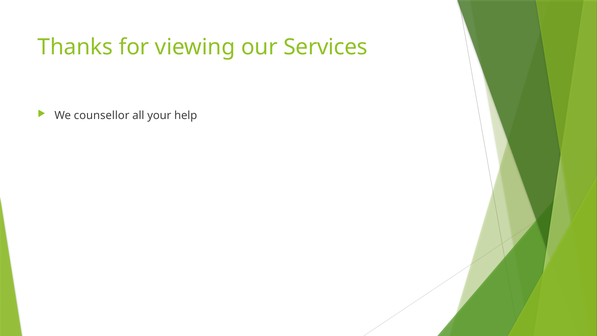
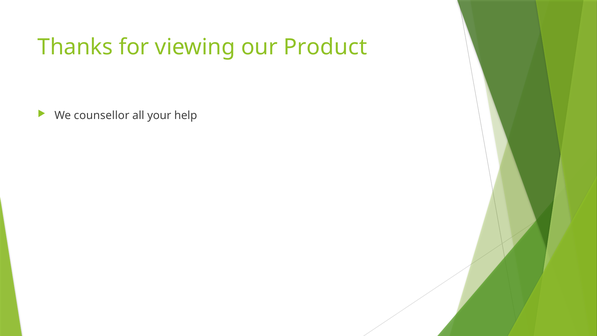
Services: Services -> Product
